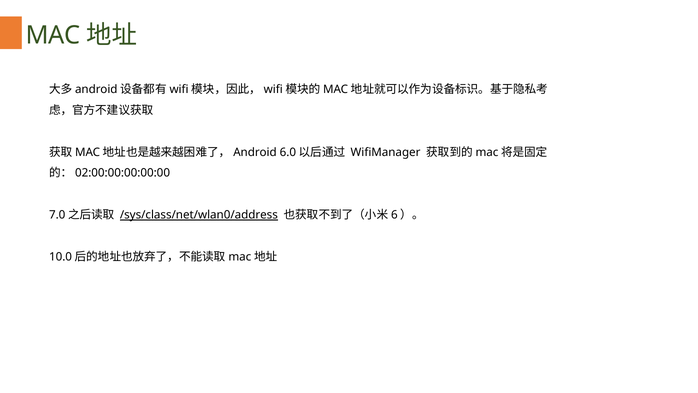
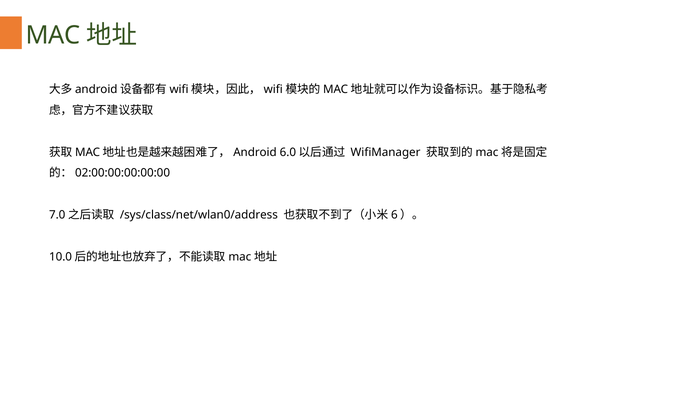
/sys/class/net/wlan0/address underline: present -> none
